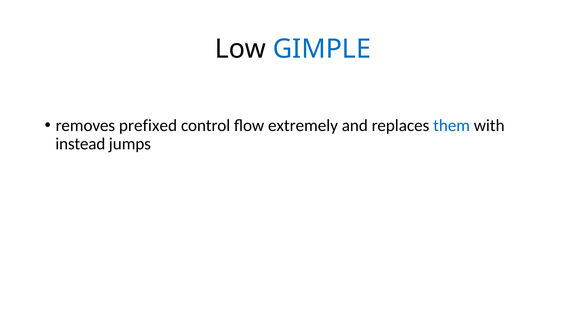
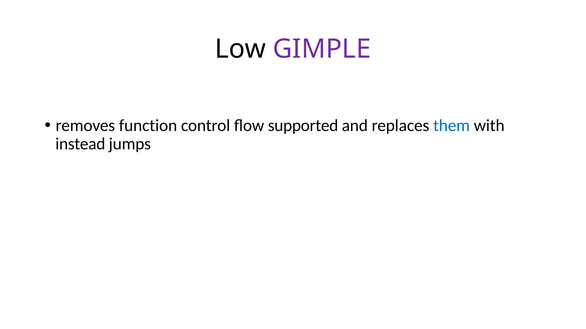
GIMPLE colour: blue -> purple
prefixed: prefixed -> function
extremely: extremely -> supported
